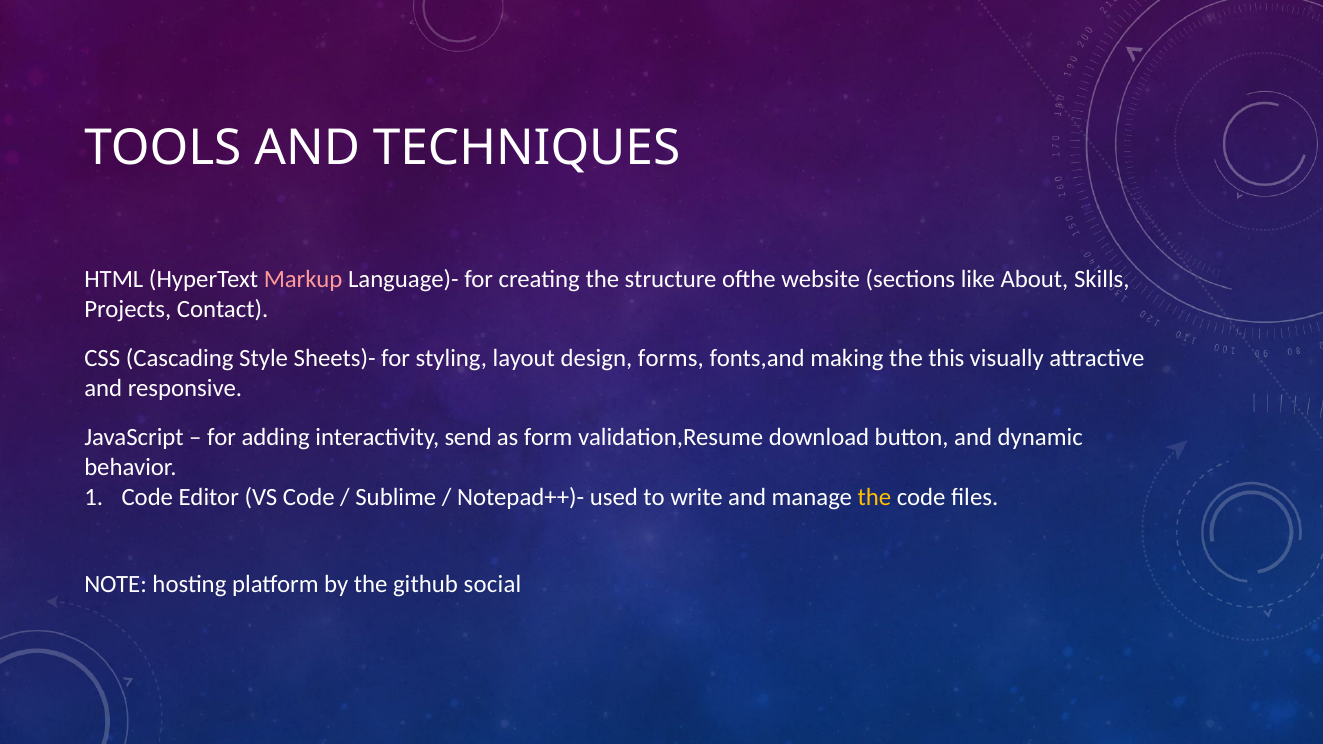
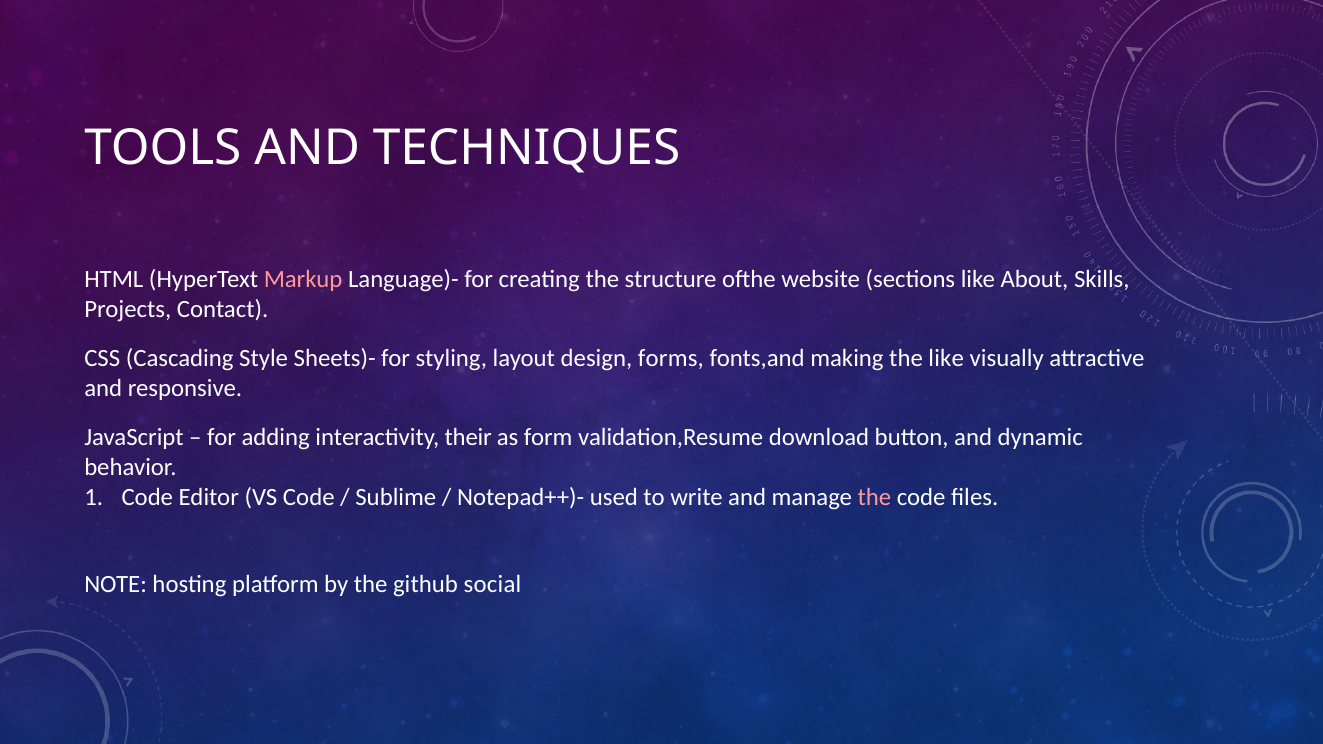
the this: this -> like
send: send -> their
the at (875, 497) colour: yellow -> pink
